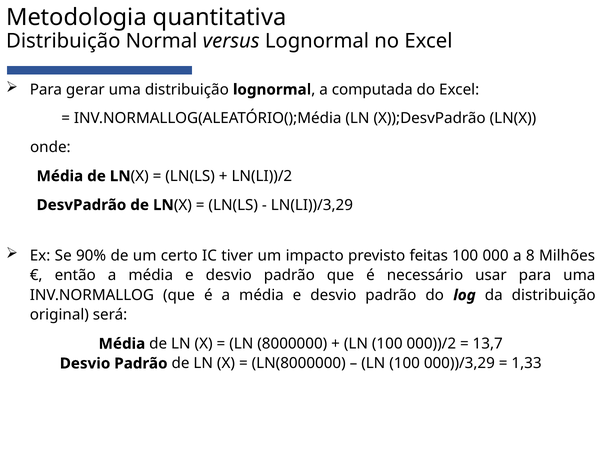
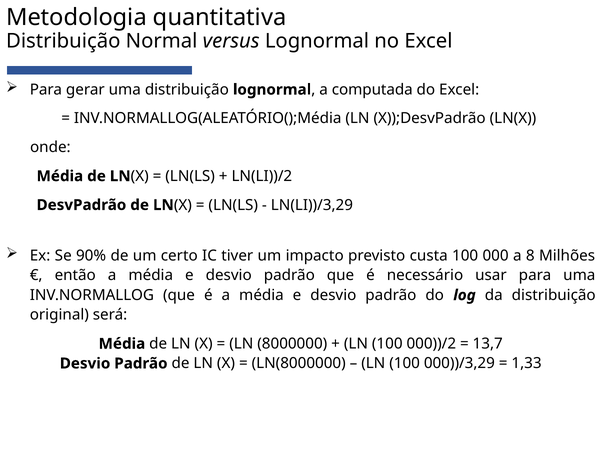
feitas: feitas -> custa
